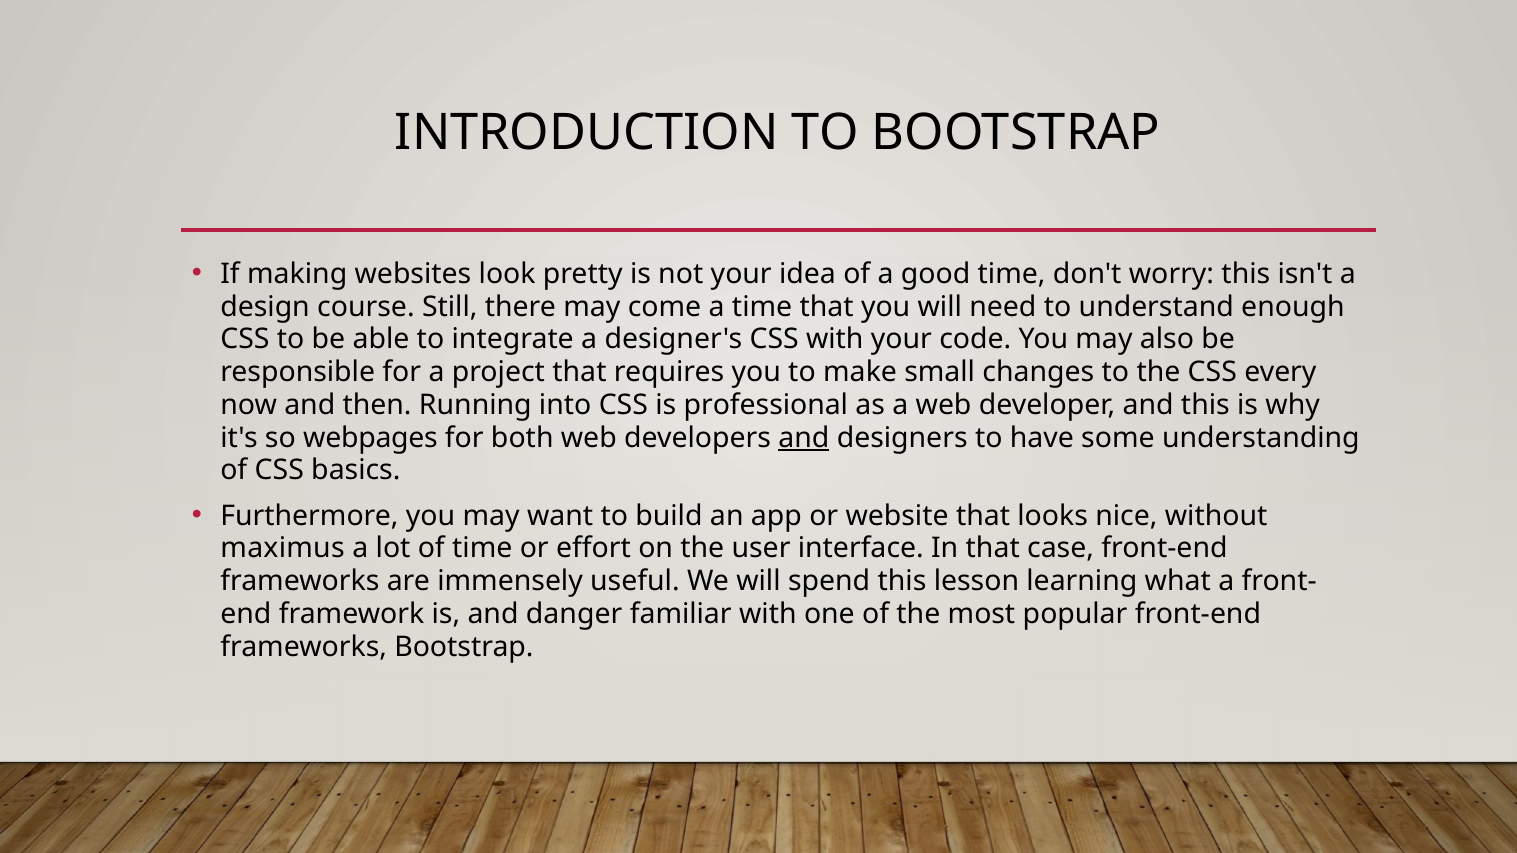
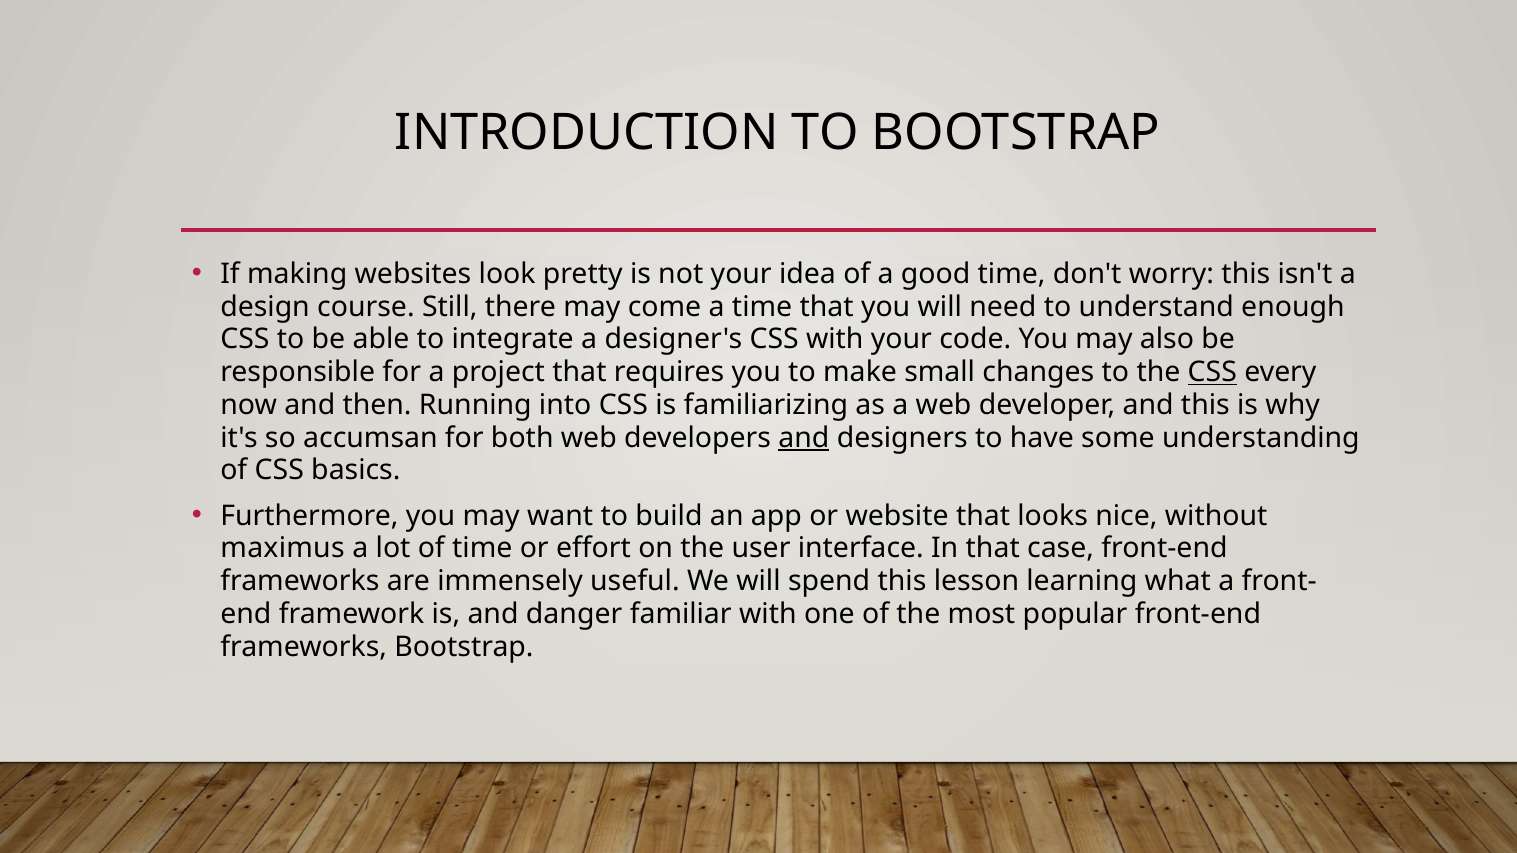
CSS at (1212, 372) underline: none -> present
professional: professional -> familiarizing
webpages: webpages -> accumsan
